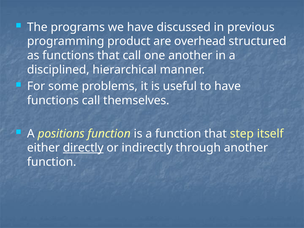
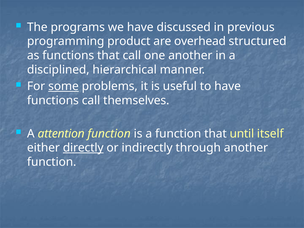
some underline: none -> present
positions: positions -> attention
step: step -> until
